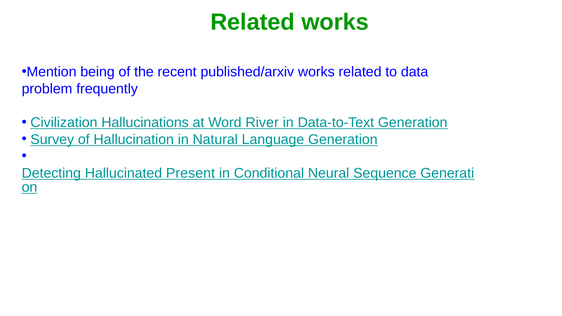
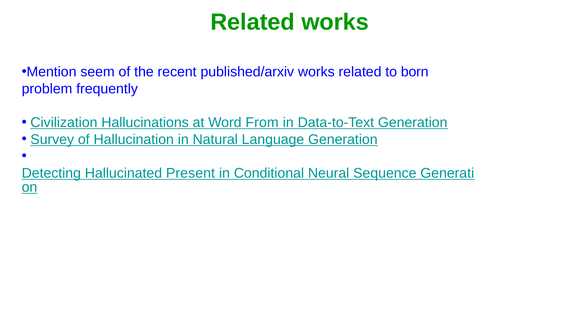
being: being -> seem
data: data -> born
River: River -> From
